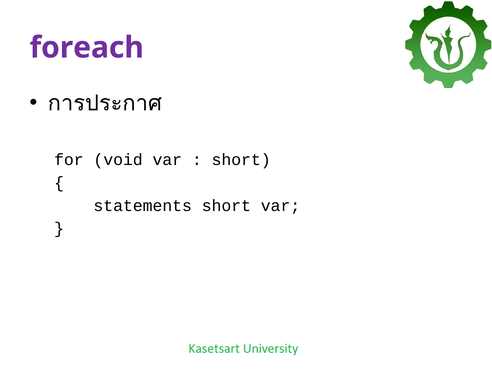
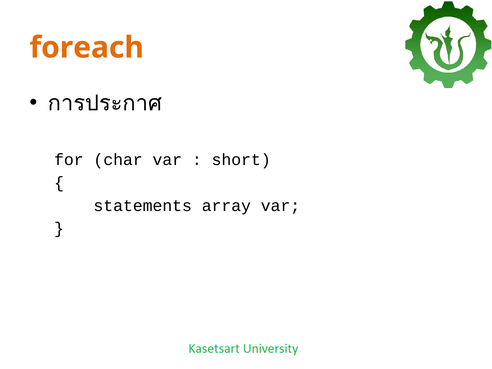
foreach colour: purple -> orange
void: void -> char
statements short: short -> array
